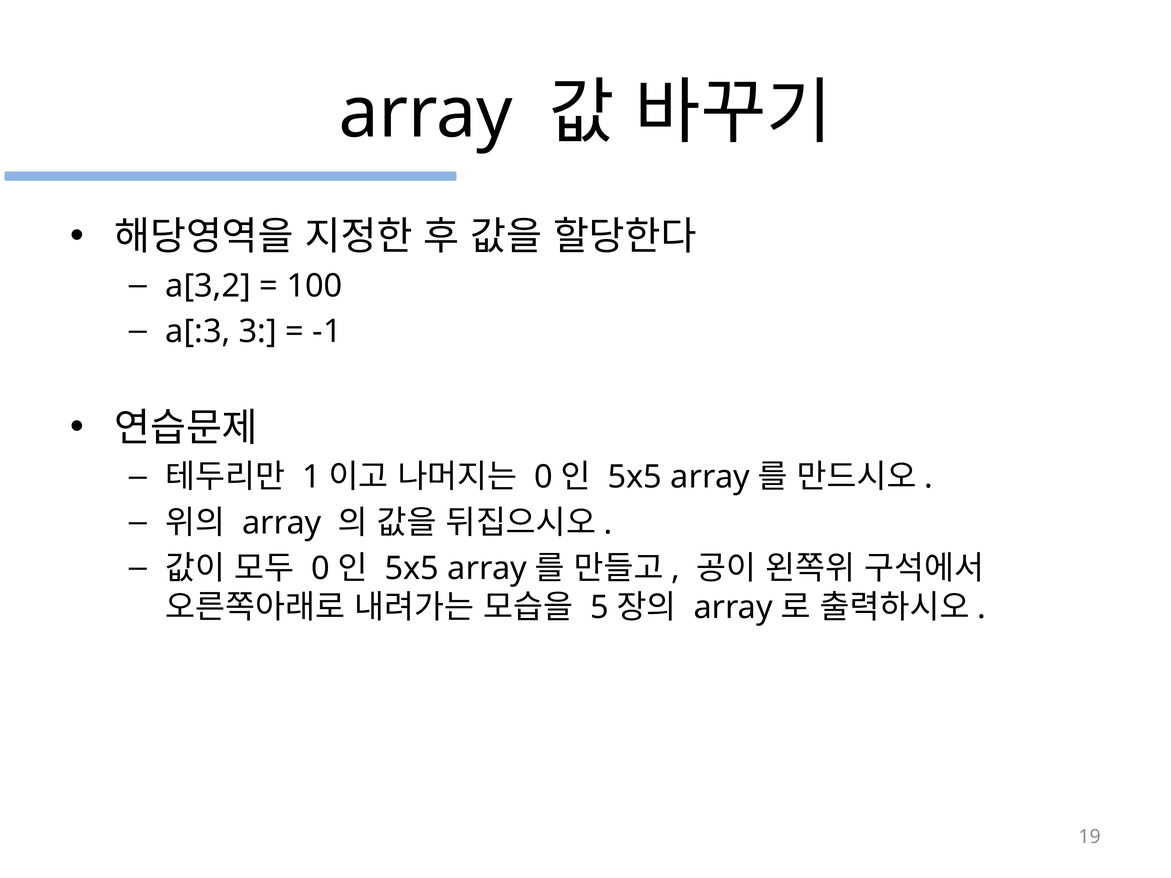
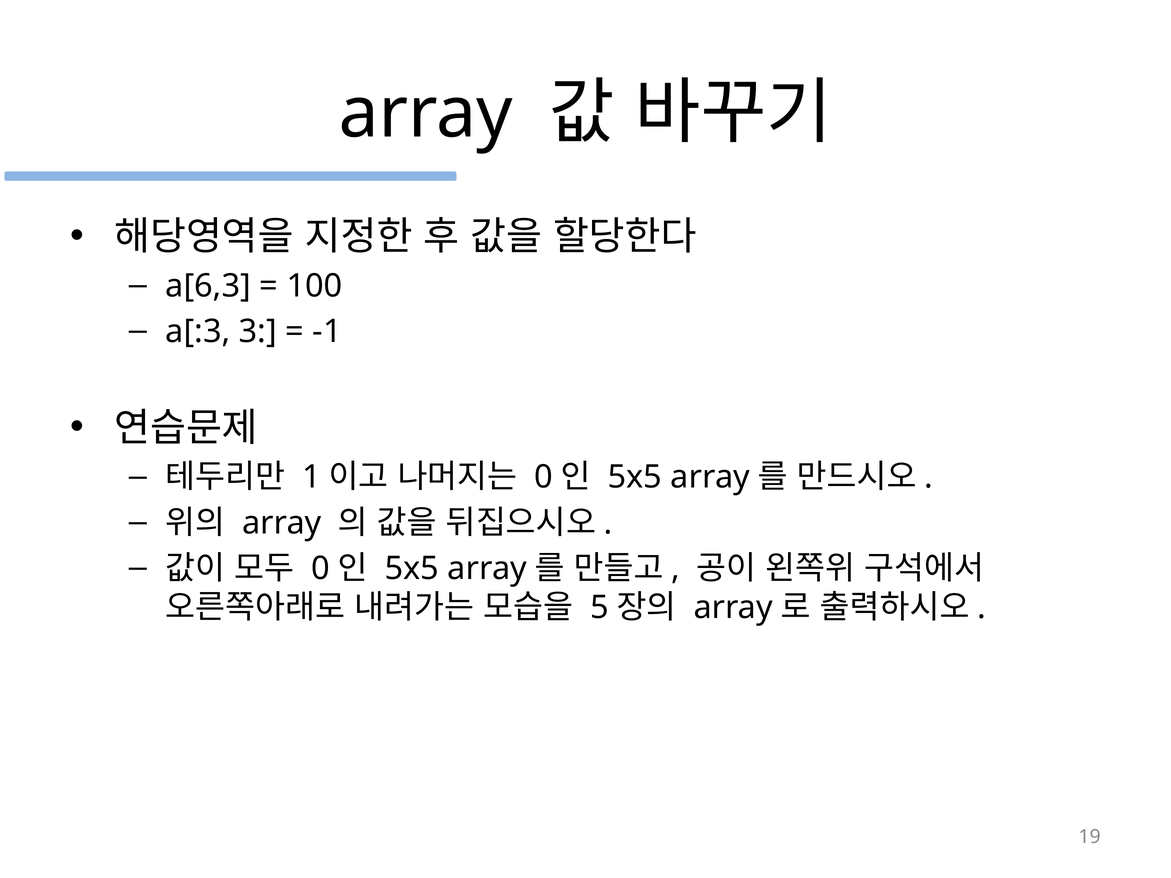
a[3,2: a[3,2 -> a[6,3
